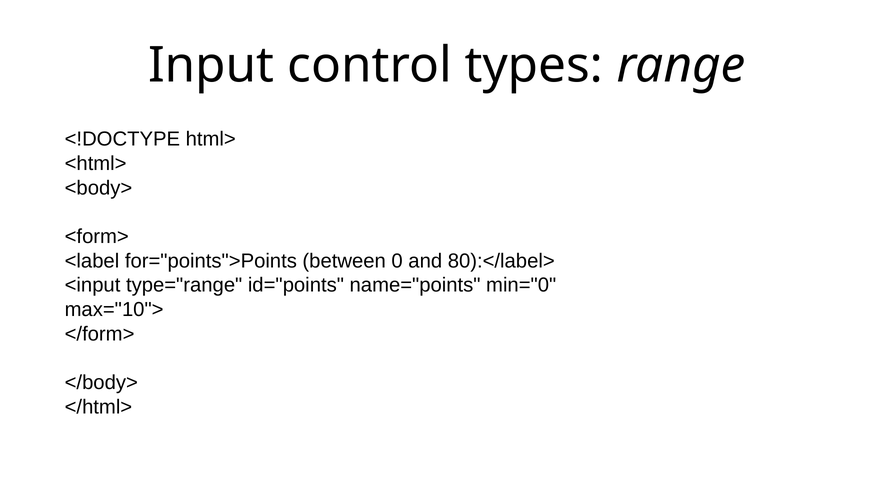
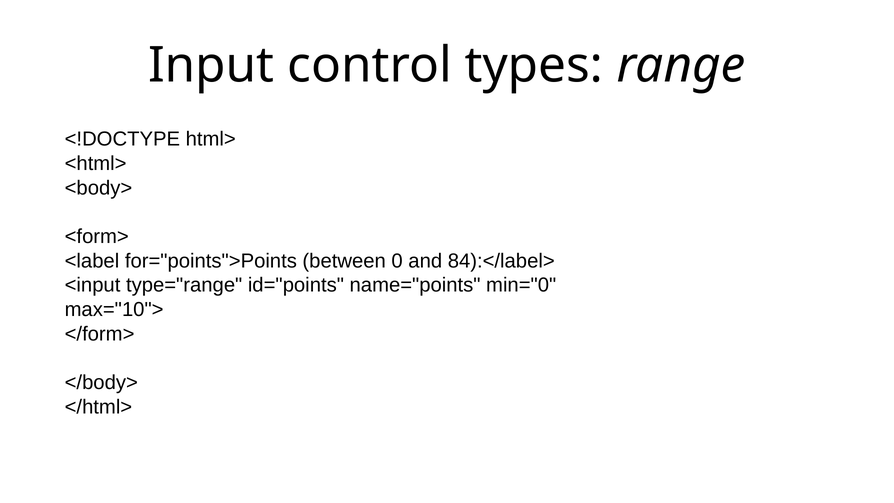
80):</label>: 80):</label> -> 84):</label>
